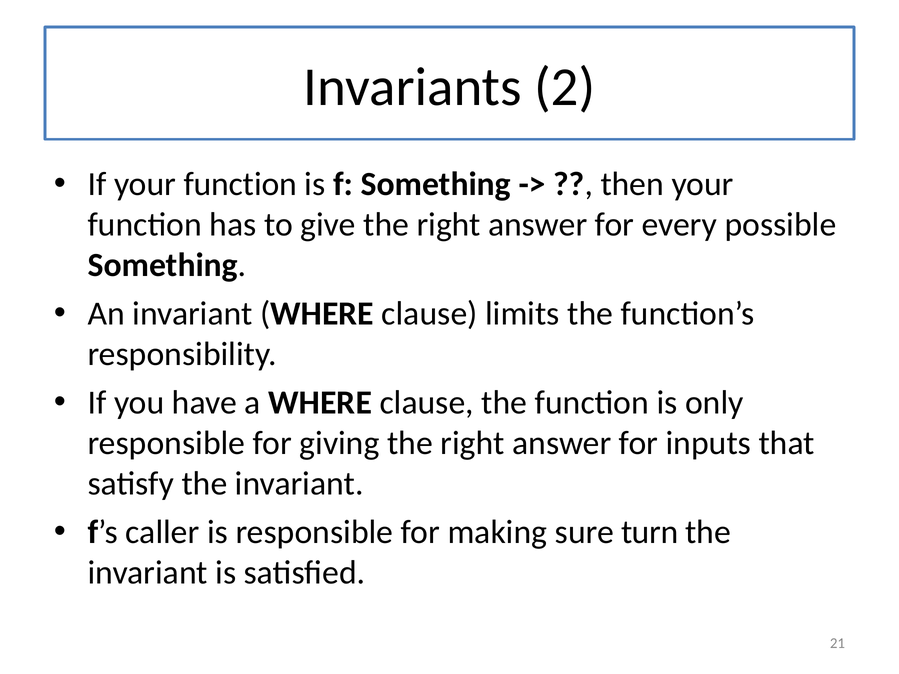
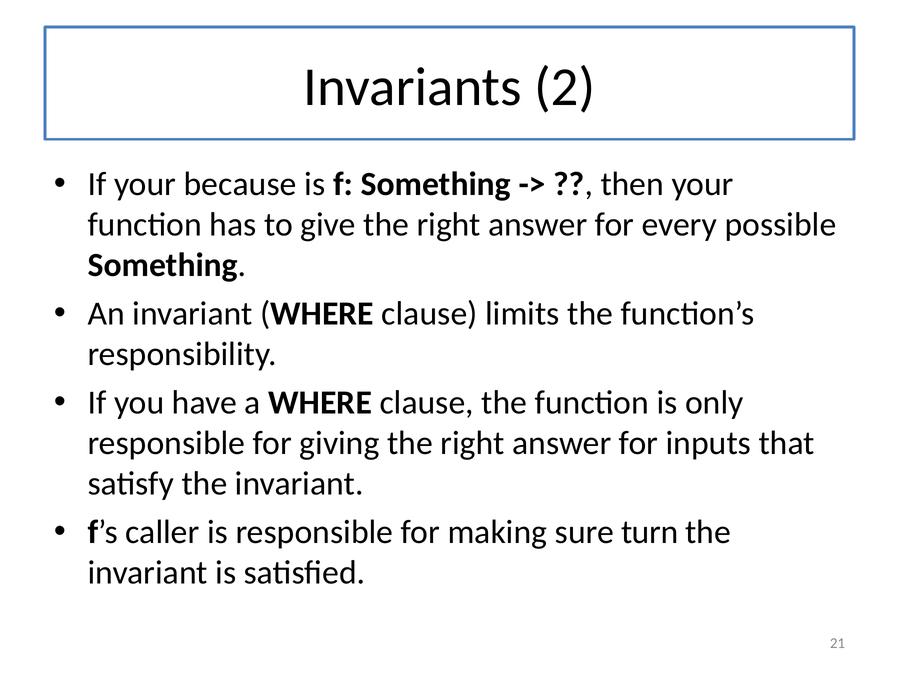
If your function: function -> because
